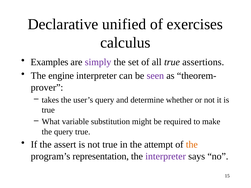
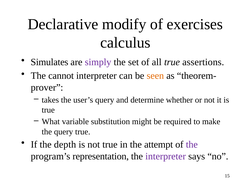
unified: unified -> modify
Examples: Examples -> Simulates
engine: engine -> cannot
seen colour: purple -> orange
assert: assert -> depth
the at (192, 145) colour: orange -> purple
